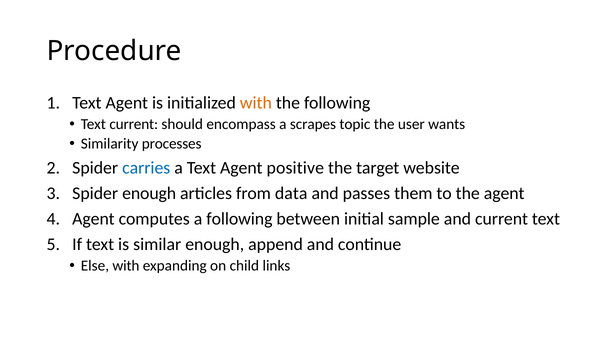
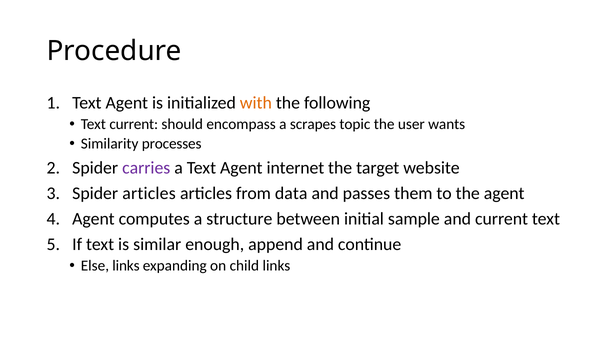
carries colour: blue -> purple
positive: positive -> internet
Spider enough: enough -> articles
a following: following -> structure
Else with: with -> links
